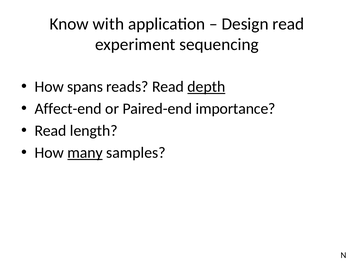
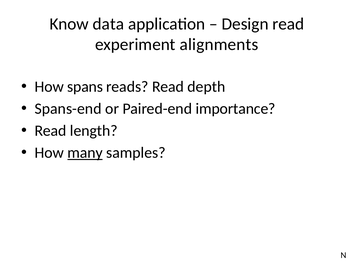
with: with -> data
sequencing: sequencing -> alignments
depth underline: present -> none
Affect-end: Affect-end -> Spans-end
